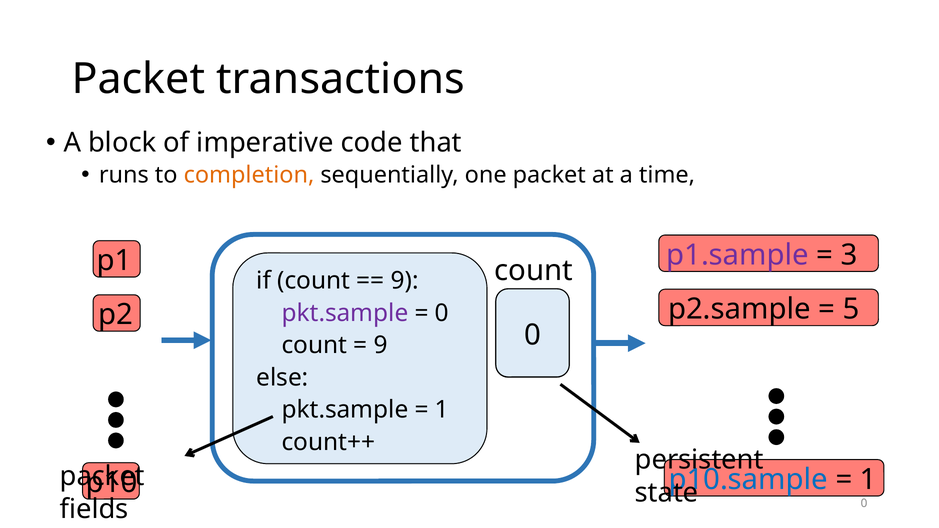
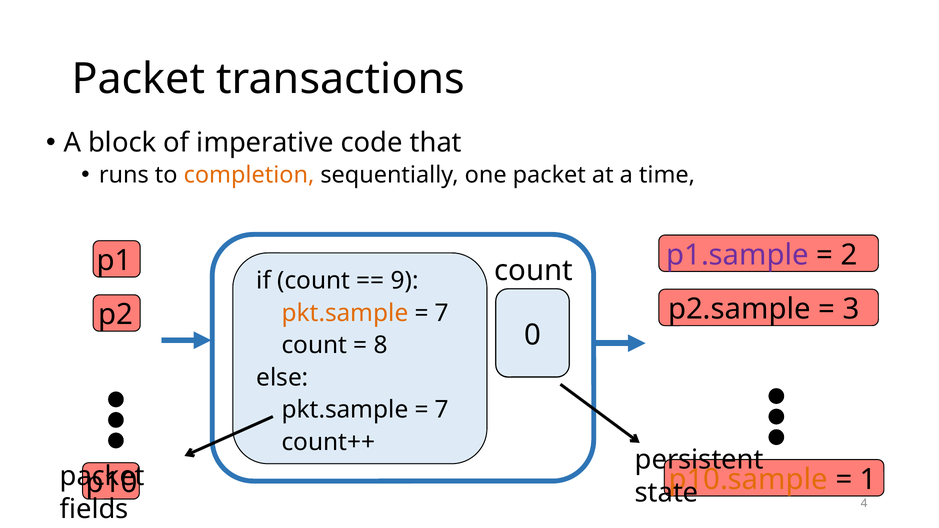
3: 3 -> 2
5: 5 -> 3
pkt.sample at (345, 313) colour: purple -> orange
0 at (442, 313): 0 -> 7
9 at (381, 345): 9 -> 8
1 at (442, 410): 1 -> 7
p10.sample colour: blue -> orange
state 0: 0 -> 4
